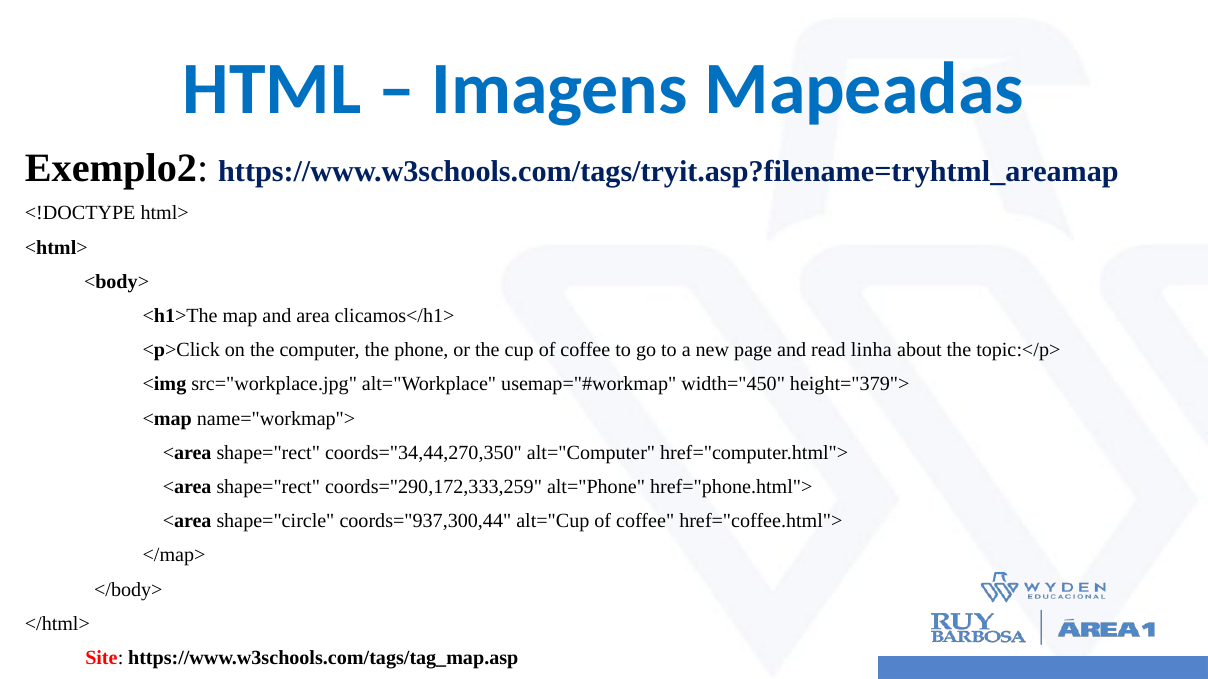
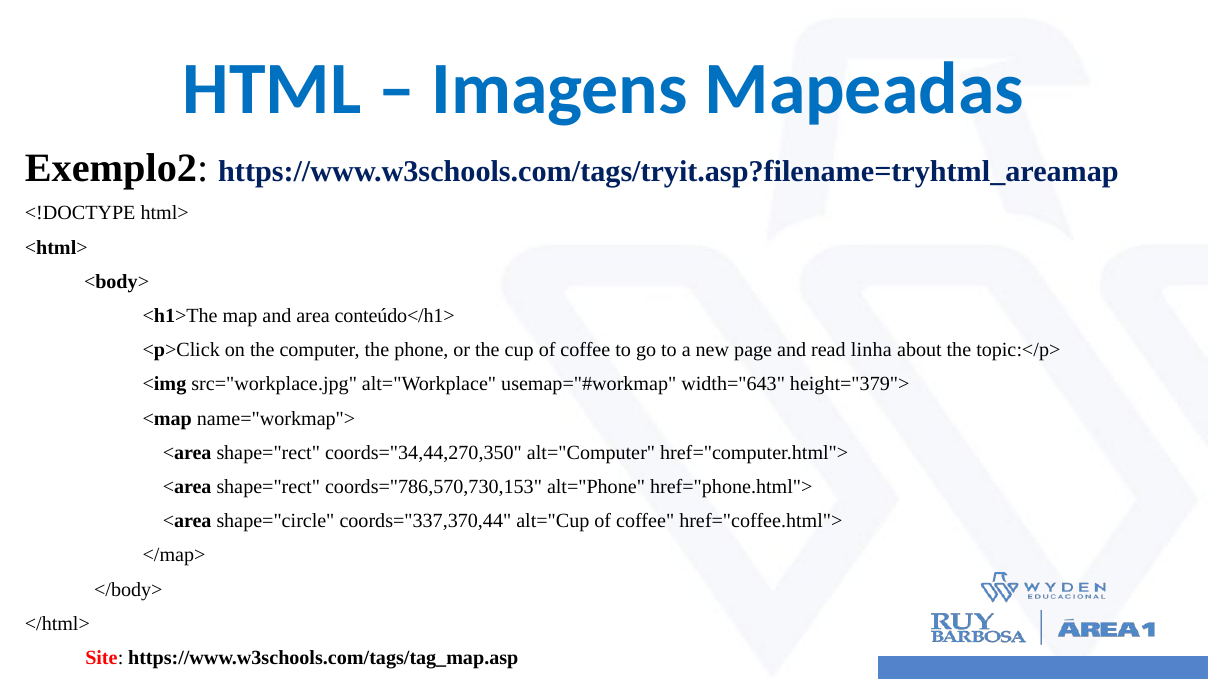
clicamos</h1>: clicamos</h1> -> conteúdo</h1>
width="450: width="450 -> width="643
coords="290,172,333,259: coords="290,172,333,259 -> coords="786,570,730,153
coords="937,300,44: coords="937,300,44 -> coords="337,370,44
